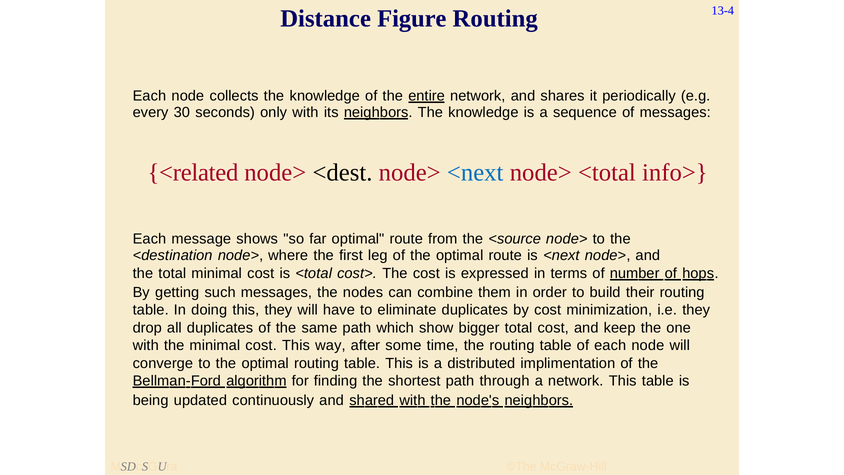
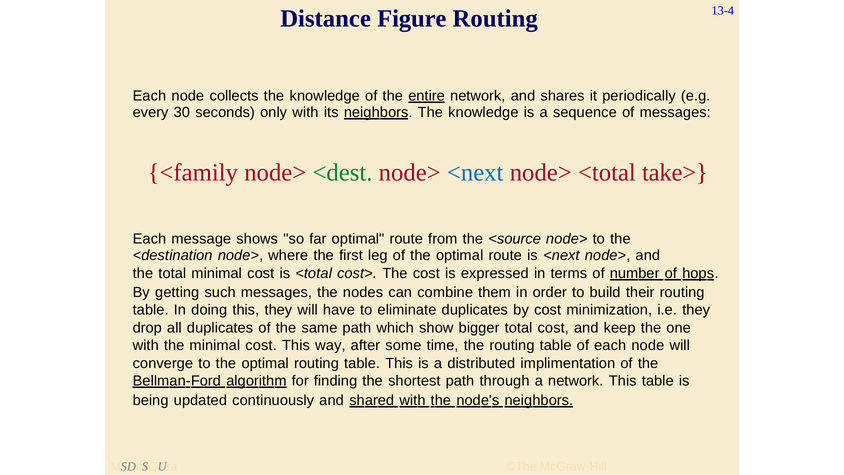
<related: <related -> <family
<dest colour: black -> green
info>: info> -> take>
